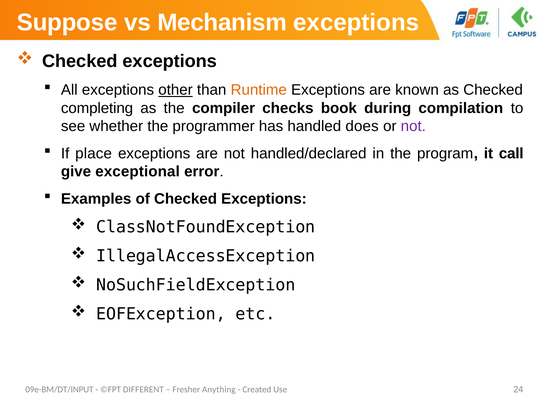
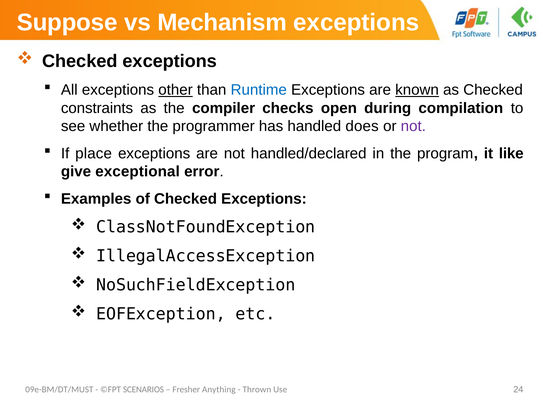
Runtime colour: orange -> blue
known underline: none -> present
completing: completing -> constraints
book: book -> open
call: call -> like
09e-BM/DT/INPUT: 09e-BM/DT/INPUT -> 09e-BM/DT/MUST
DIFFERENT: DIFFERENT -> SCENARIOS
Created: Created -> Thrown
